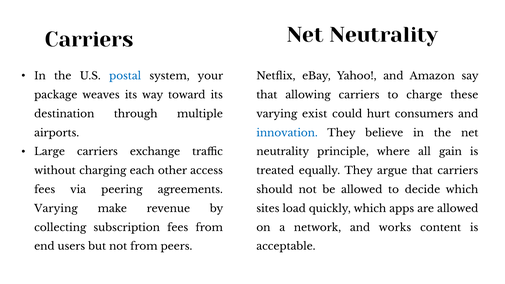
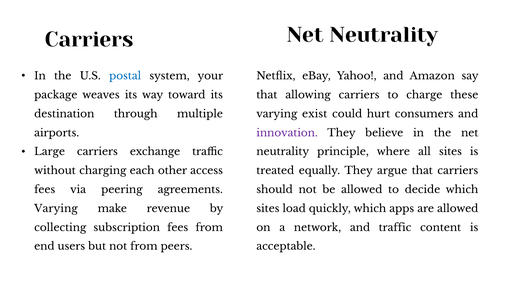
innovation colour: blue -> purple
all gain: gain -> sites
and works: works -> traffic
